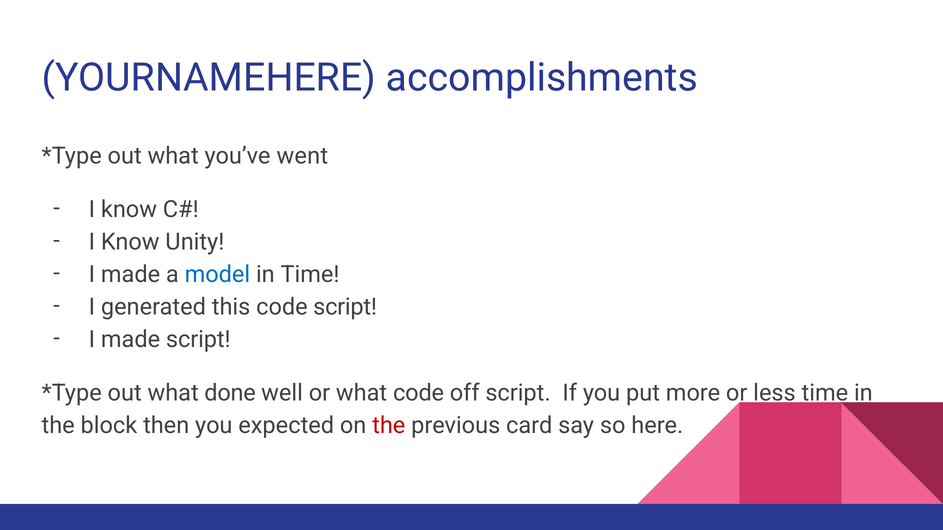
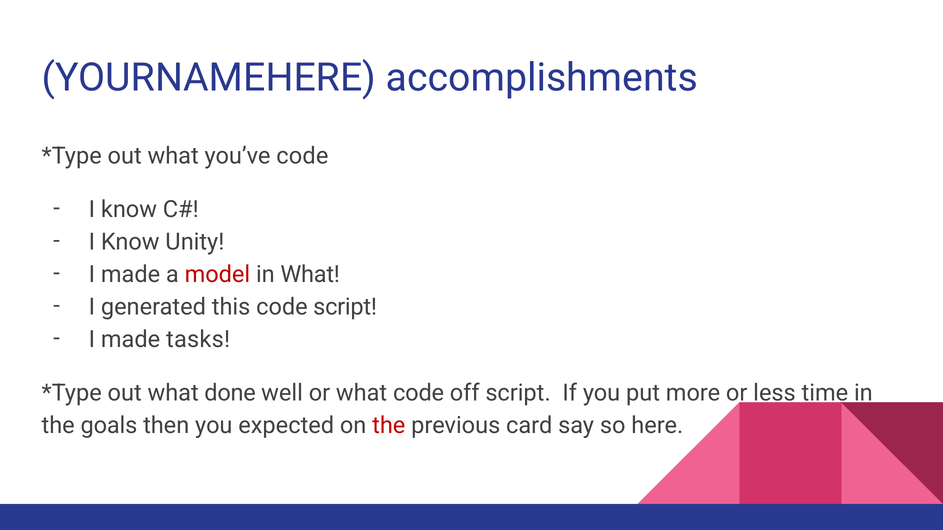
you’ve went: went -> code
model colour: blue -> red
in Time: Time -> What
made script: script -> tasks
block: block -> goals
